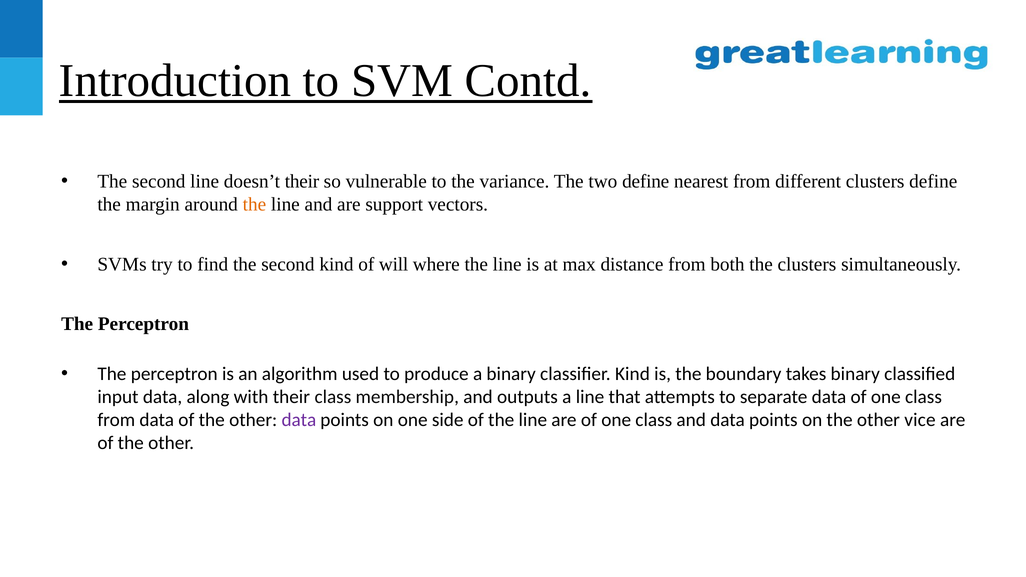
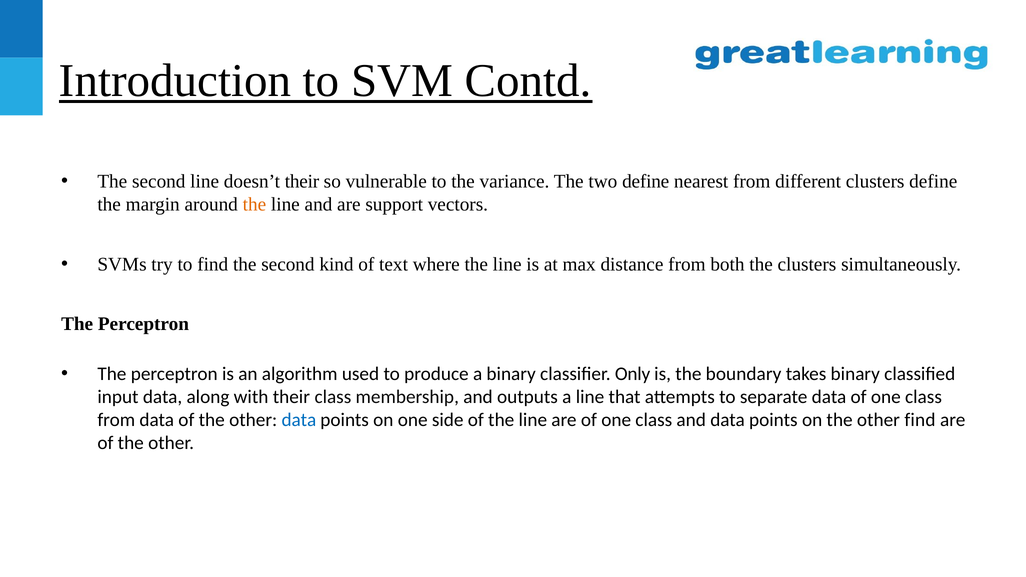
will: will -> text
classifier Kind: Kind -> Only
data at (299, 420) colour: purple -> blue
other vice: vice -> find
